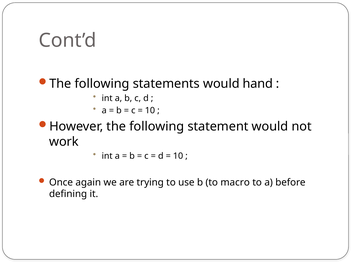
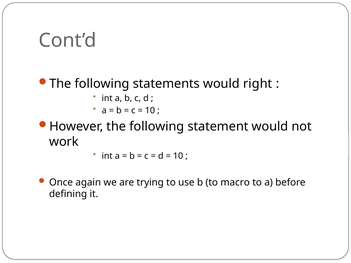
hand: hand -> right
